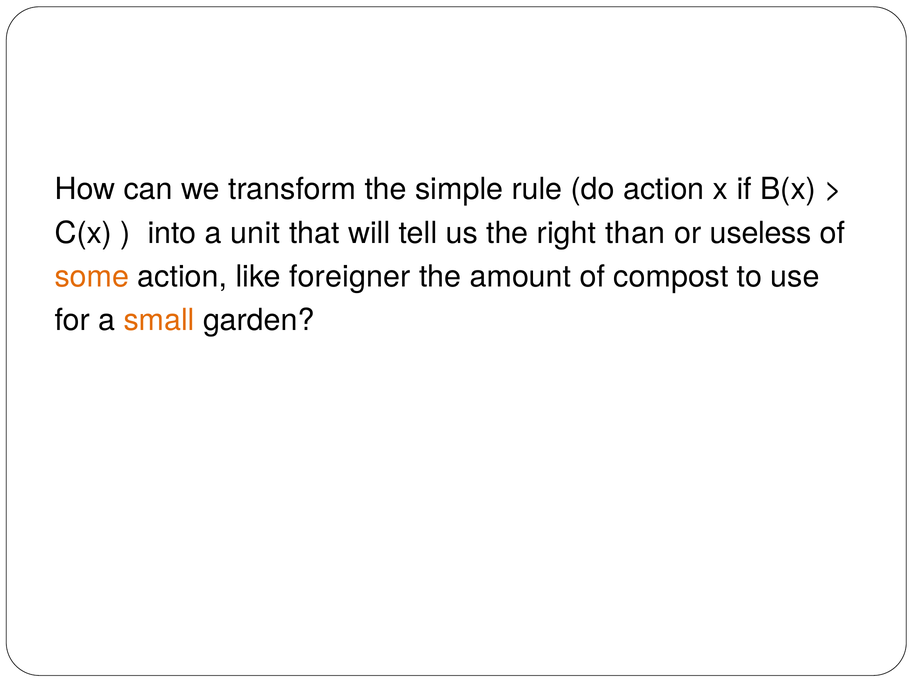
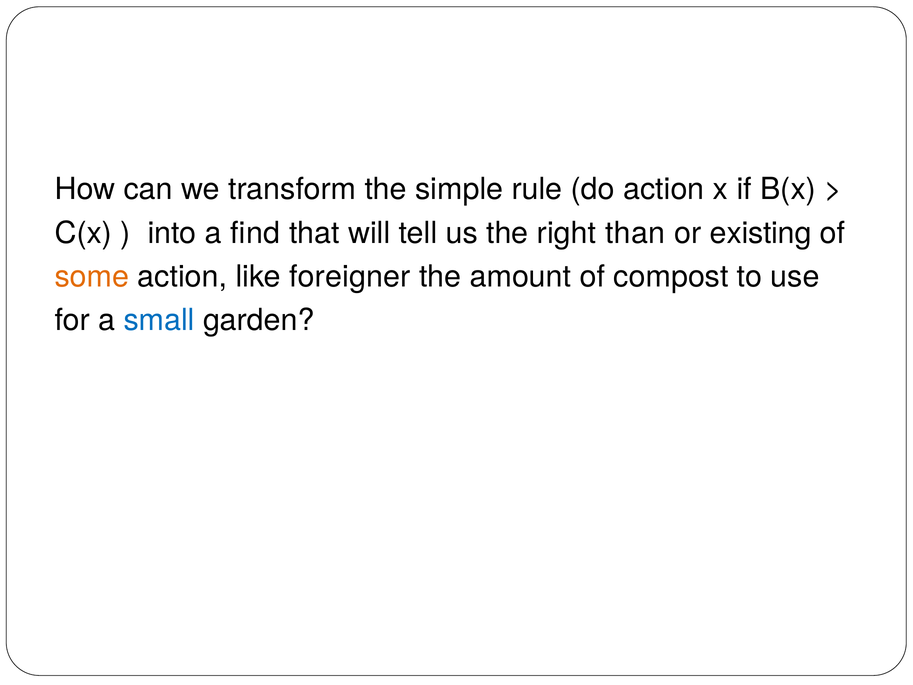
unit: unit -> find
useless: useless -> existing
small colour: orange -> blue
